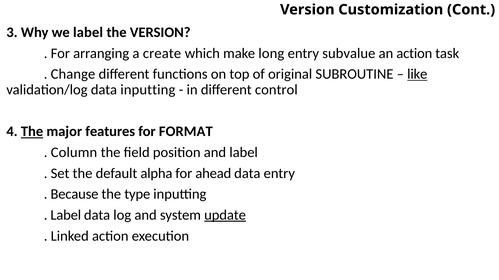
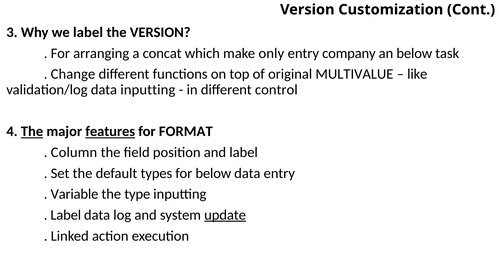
create: create -> concat
long: long -> only
subvalue: subvalue -> company
an action: action -> below
SUBROUTINE: SUBROUTINE -> MULTIVALUE
like underline: present -> none
features underline: none -> present
alpha: alpha -> types
for ahead: ahead -> below
Because: Because -> Variable
